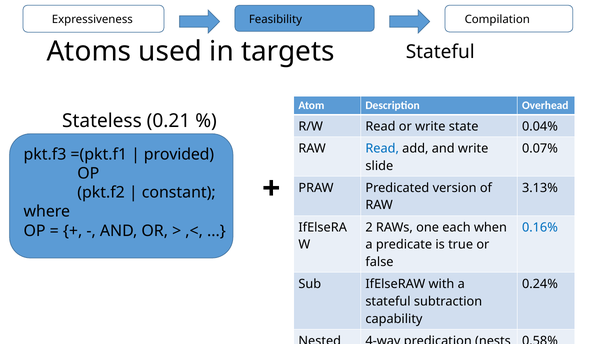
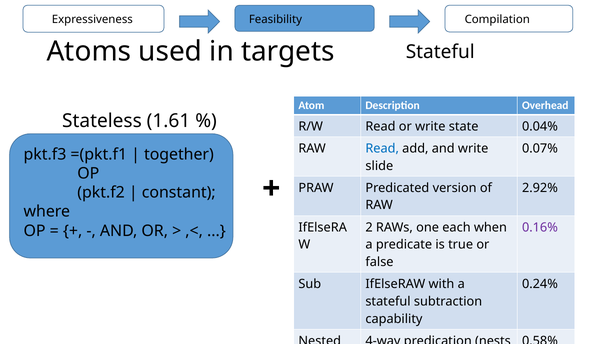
0.21: 0.21 -> 1.61
provided: provided -> together
3.13%: 3.13% -> 2.92%
0.16% colour: blue -> purple
